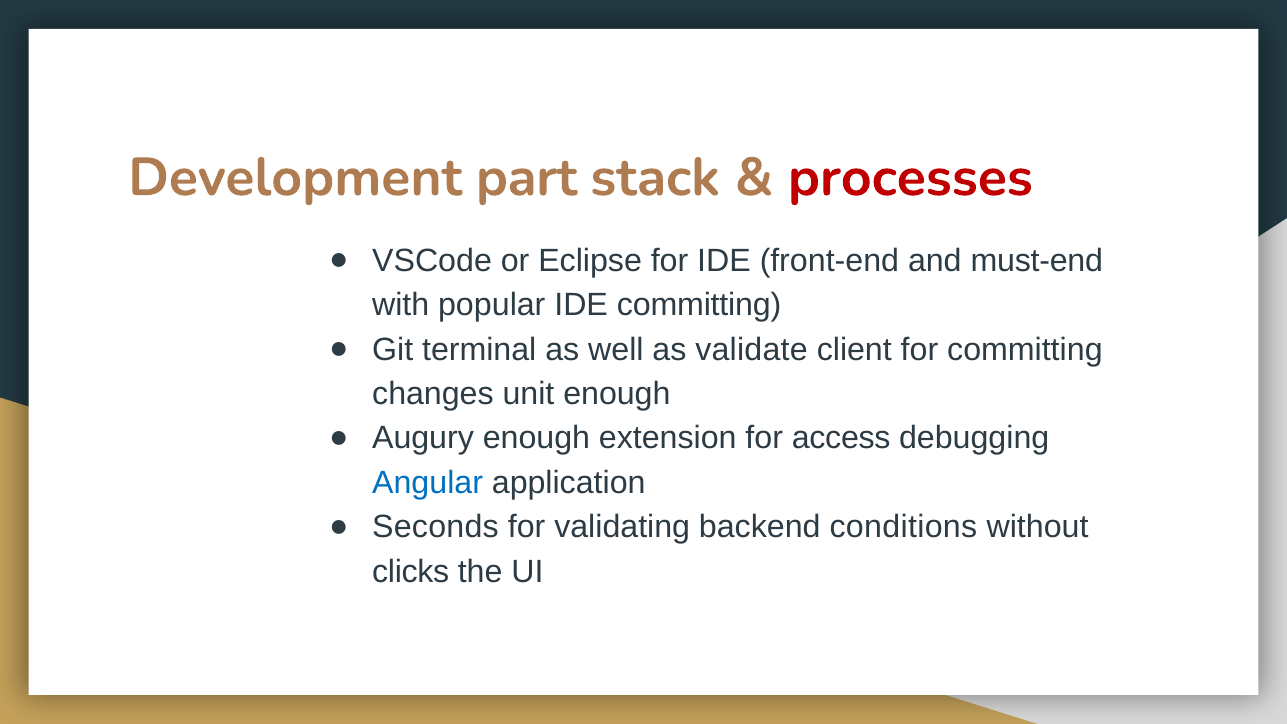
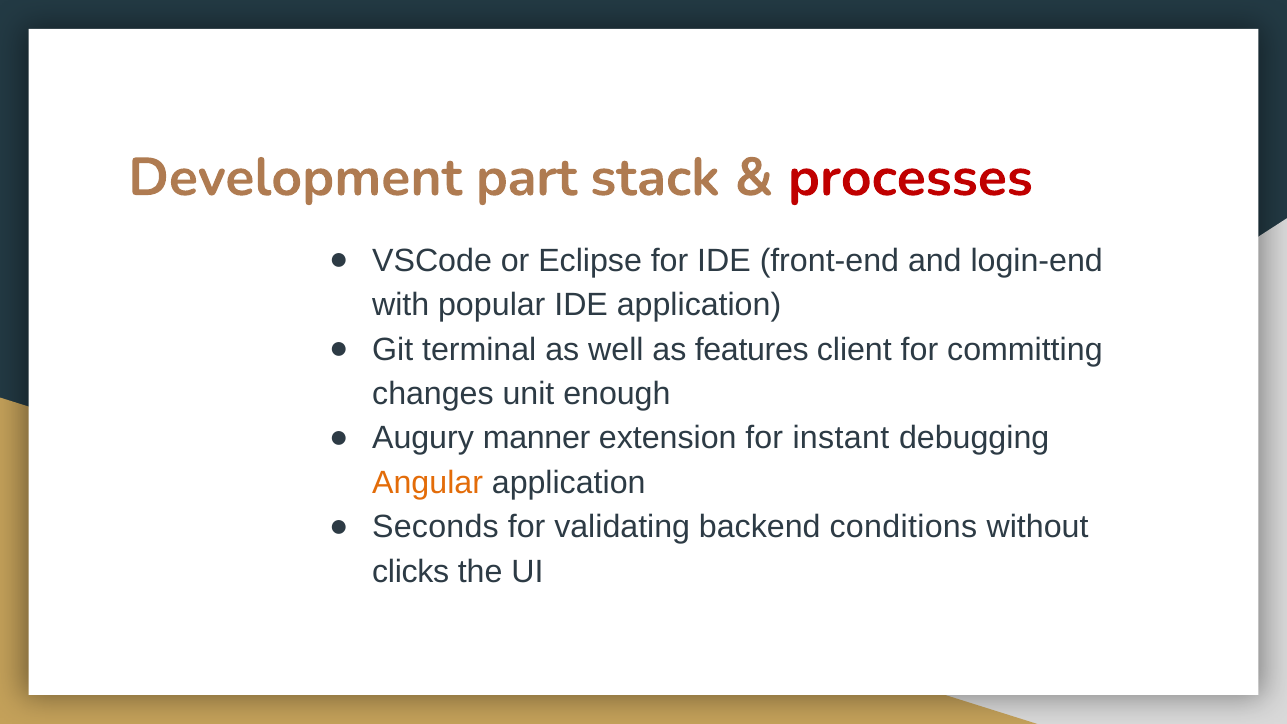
must-end: must-end -> login-end
IDE committing: committing -> application
validate: validate -> features
Augury enough: enough -> manner
access: access -> instant
Angular colour: blue -> orange
